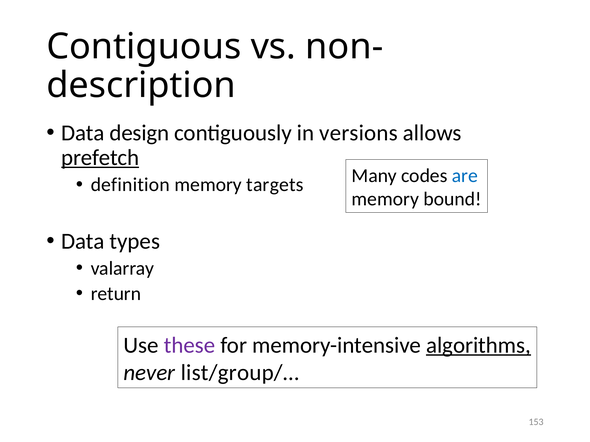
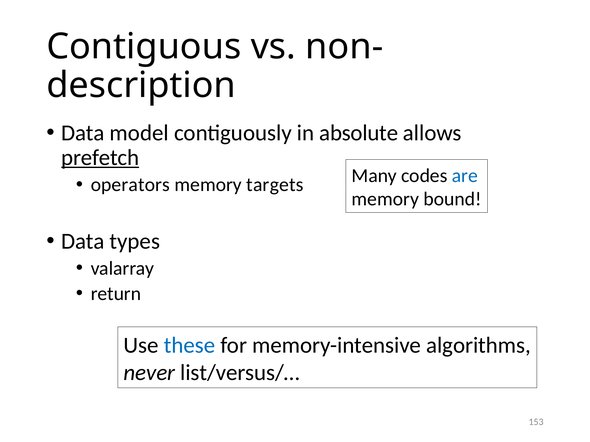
design: design -> model
versions: versions -> absolute
definition: definition -> operators
these colour: purple -> blue
algorithms underline: present -> none
list/group/…: list/group/… -> list/versus/…
